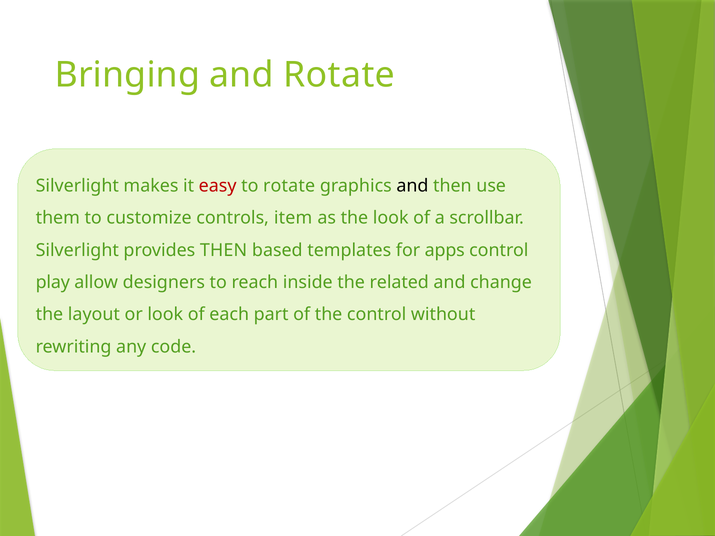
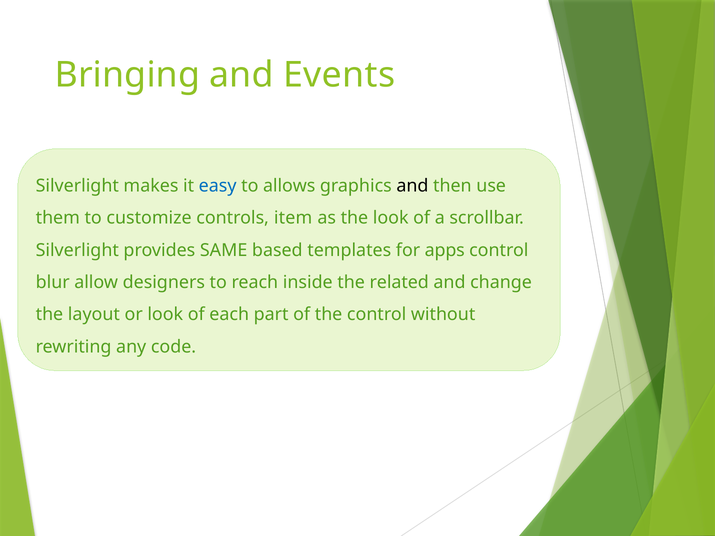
and Rotate: Rotate -> Events
easy colour: red -> blue
to rotate: rotate -> allows
provides THEN: THEN -> SAME
play: play -> blur
